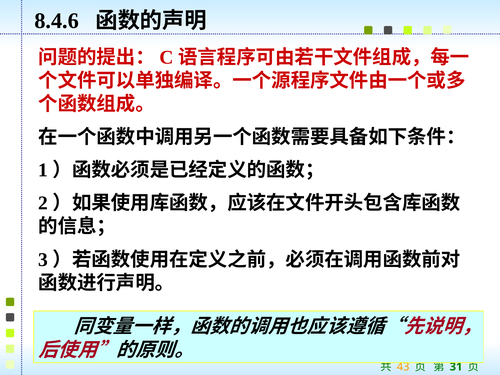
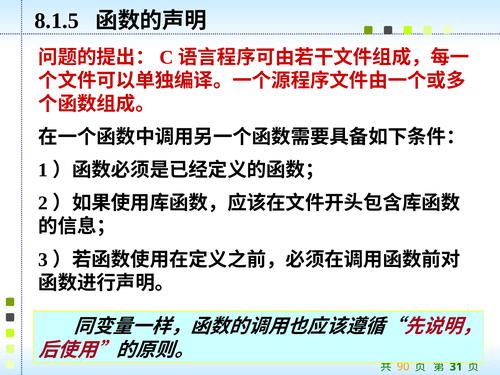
8.4.6: 8.4.6 -> 8.1.5
43: 43 -> 90
